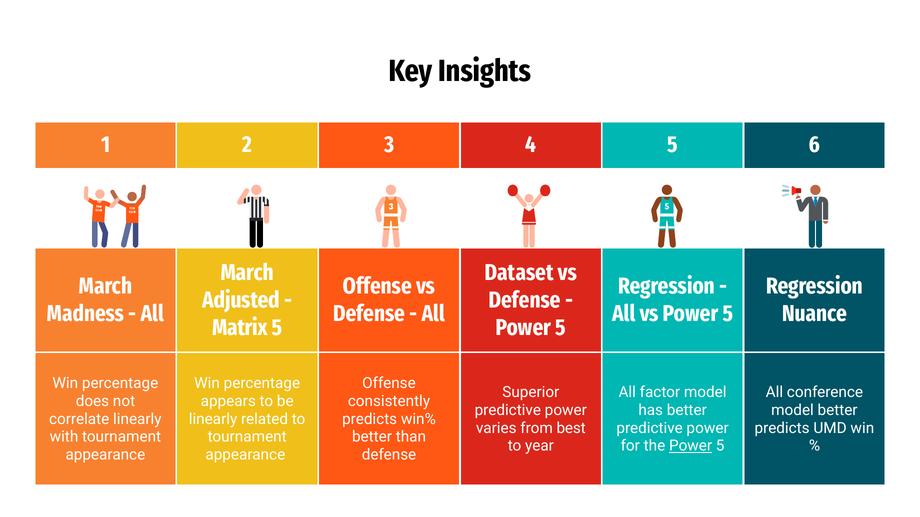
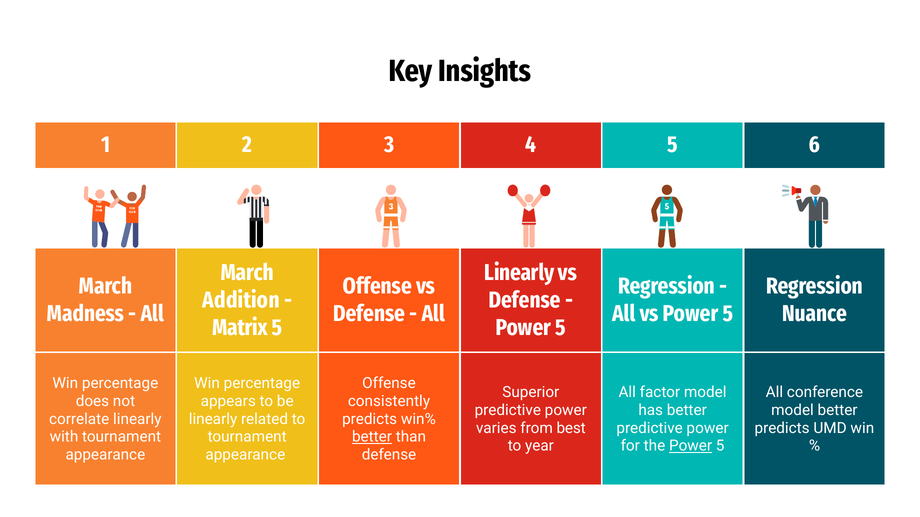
Dataset at (519, 273): Dataset -> Linearly
Adjusted: Adjusted -> Addition
better at (372, 437) underline: none -> present
